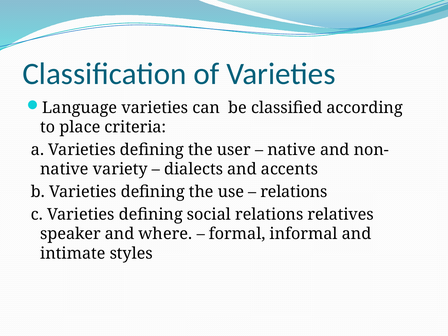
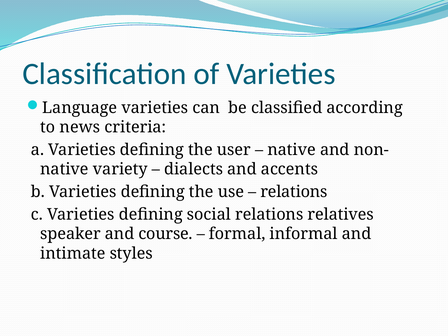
place: place -> news
where: where -> course
